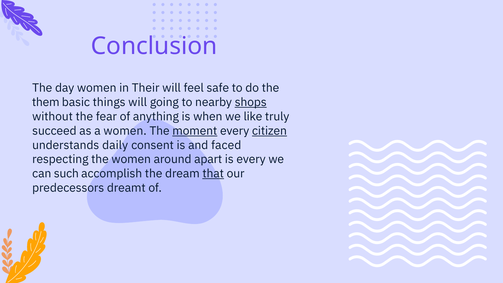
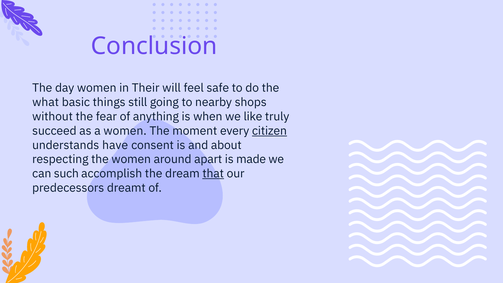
them: them -> what
things will: will -> still
shops underline: present -> none
moment underline: present -> none
daily: daily -> have
faced: faced -> about
is every: every -> made
